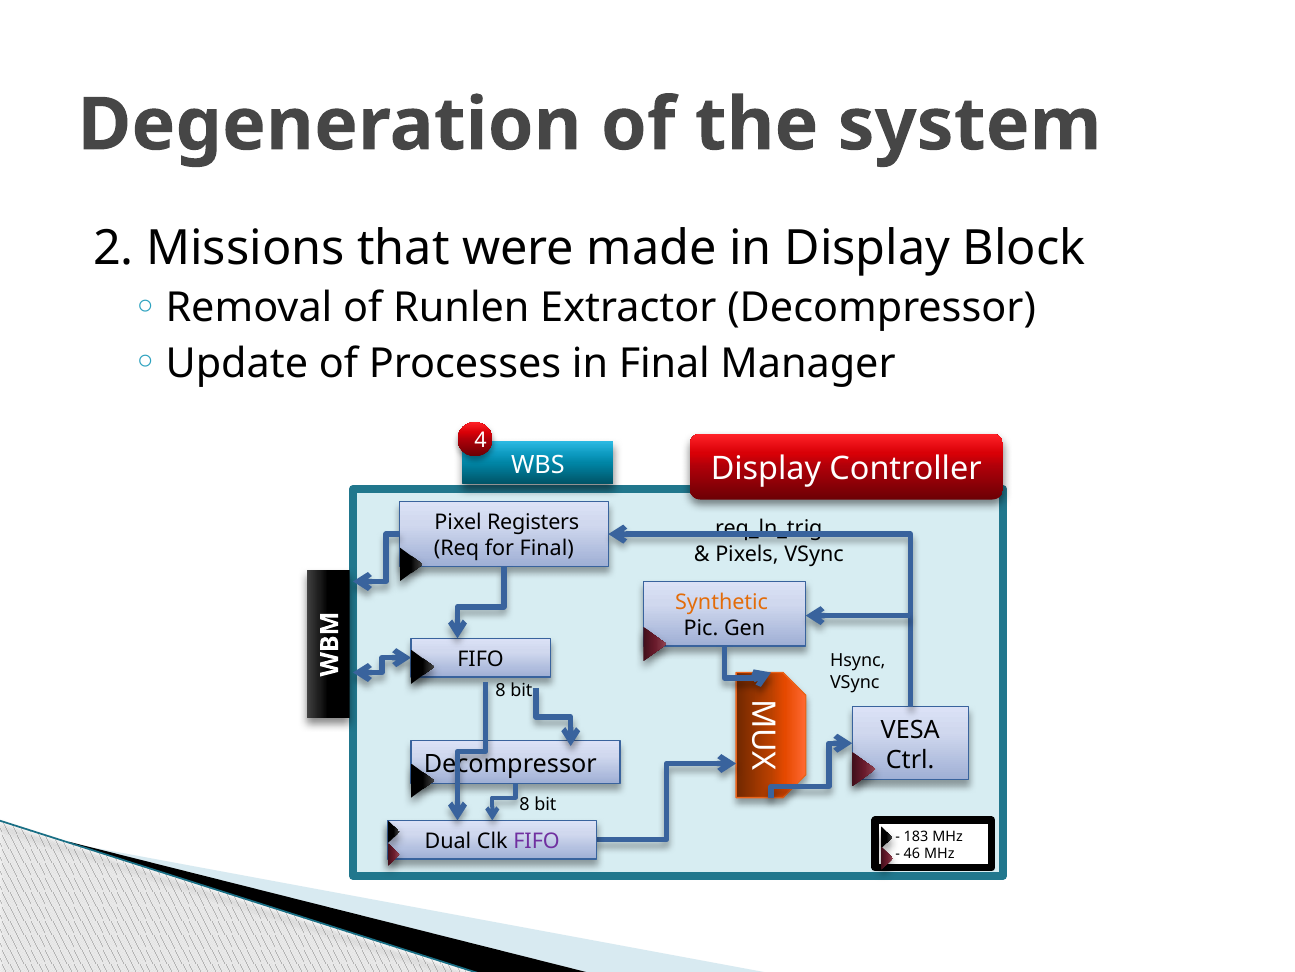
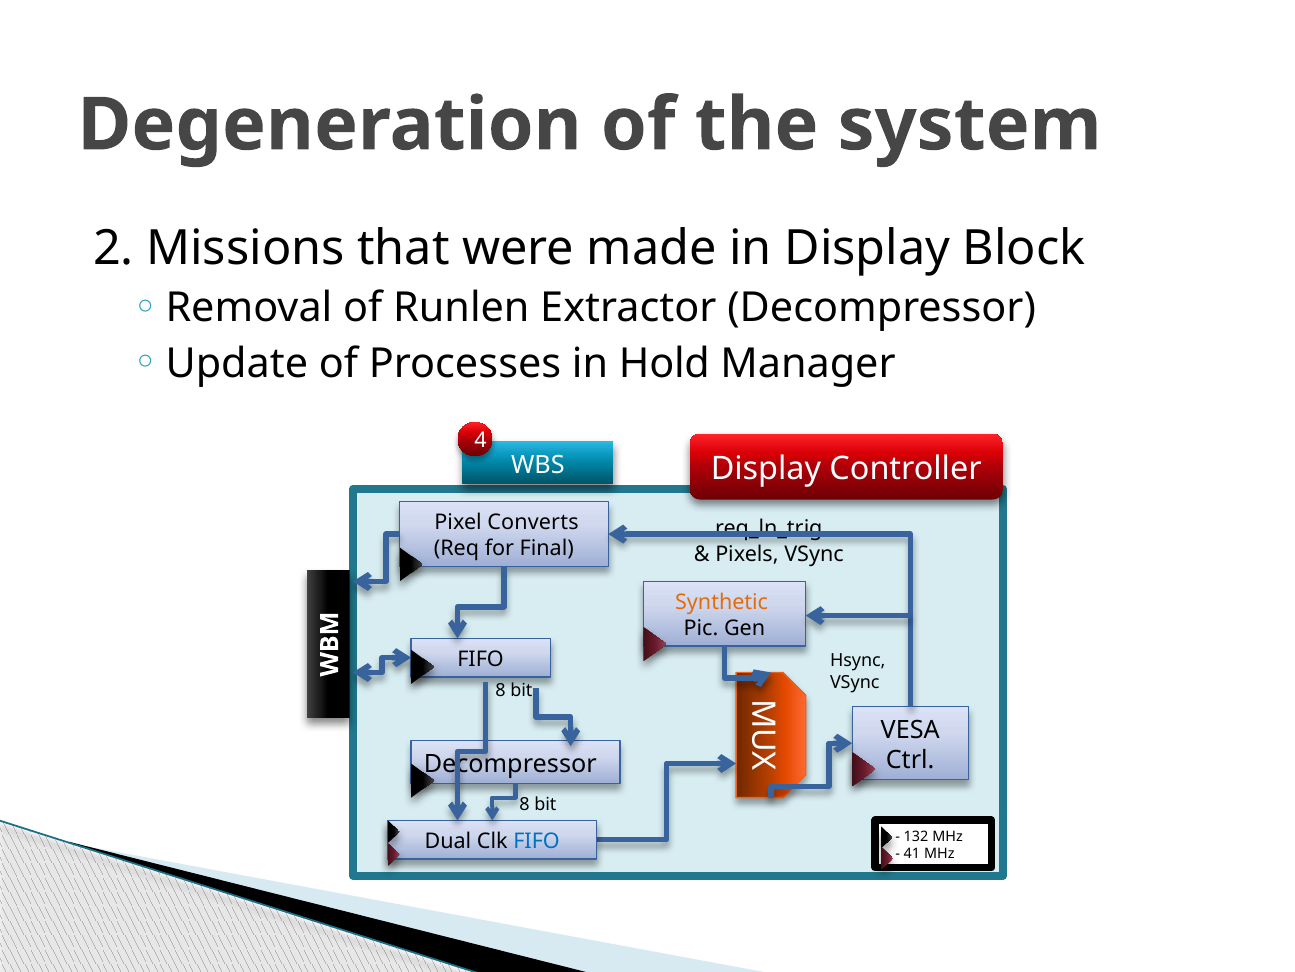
in Final: Final -> Hold
Registers: Registers -> Converts
183: 183 -> 132
FIFO at (537, 841) colour: purple -> blue
46: 46 -> 41
